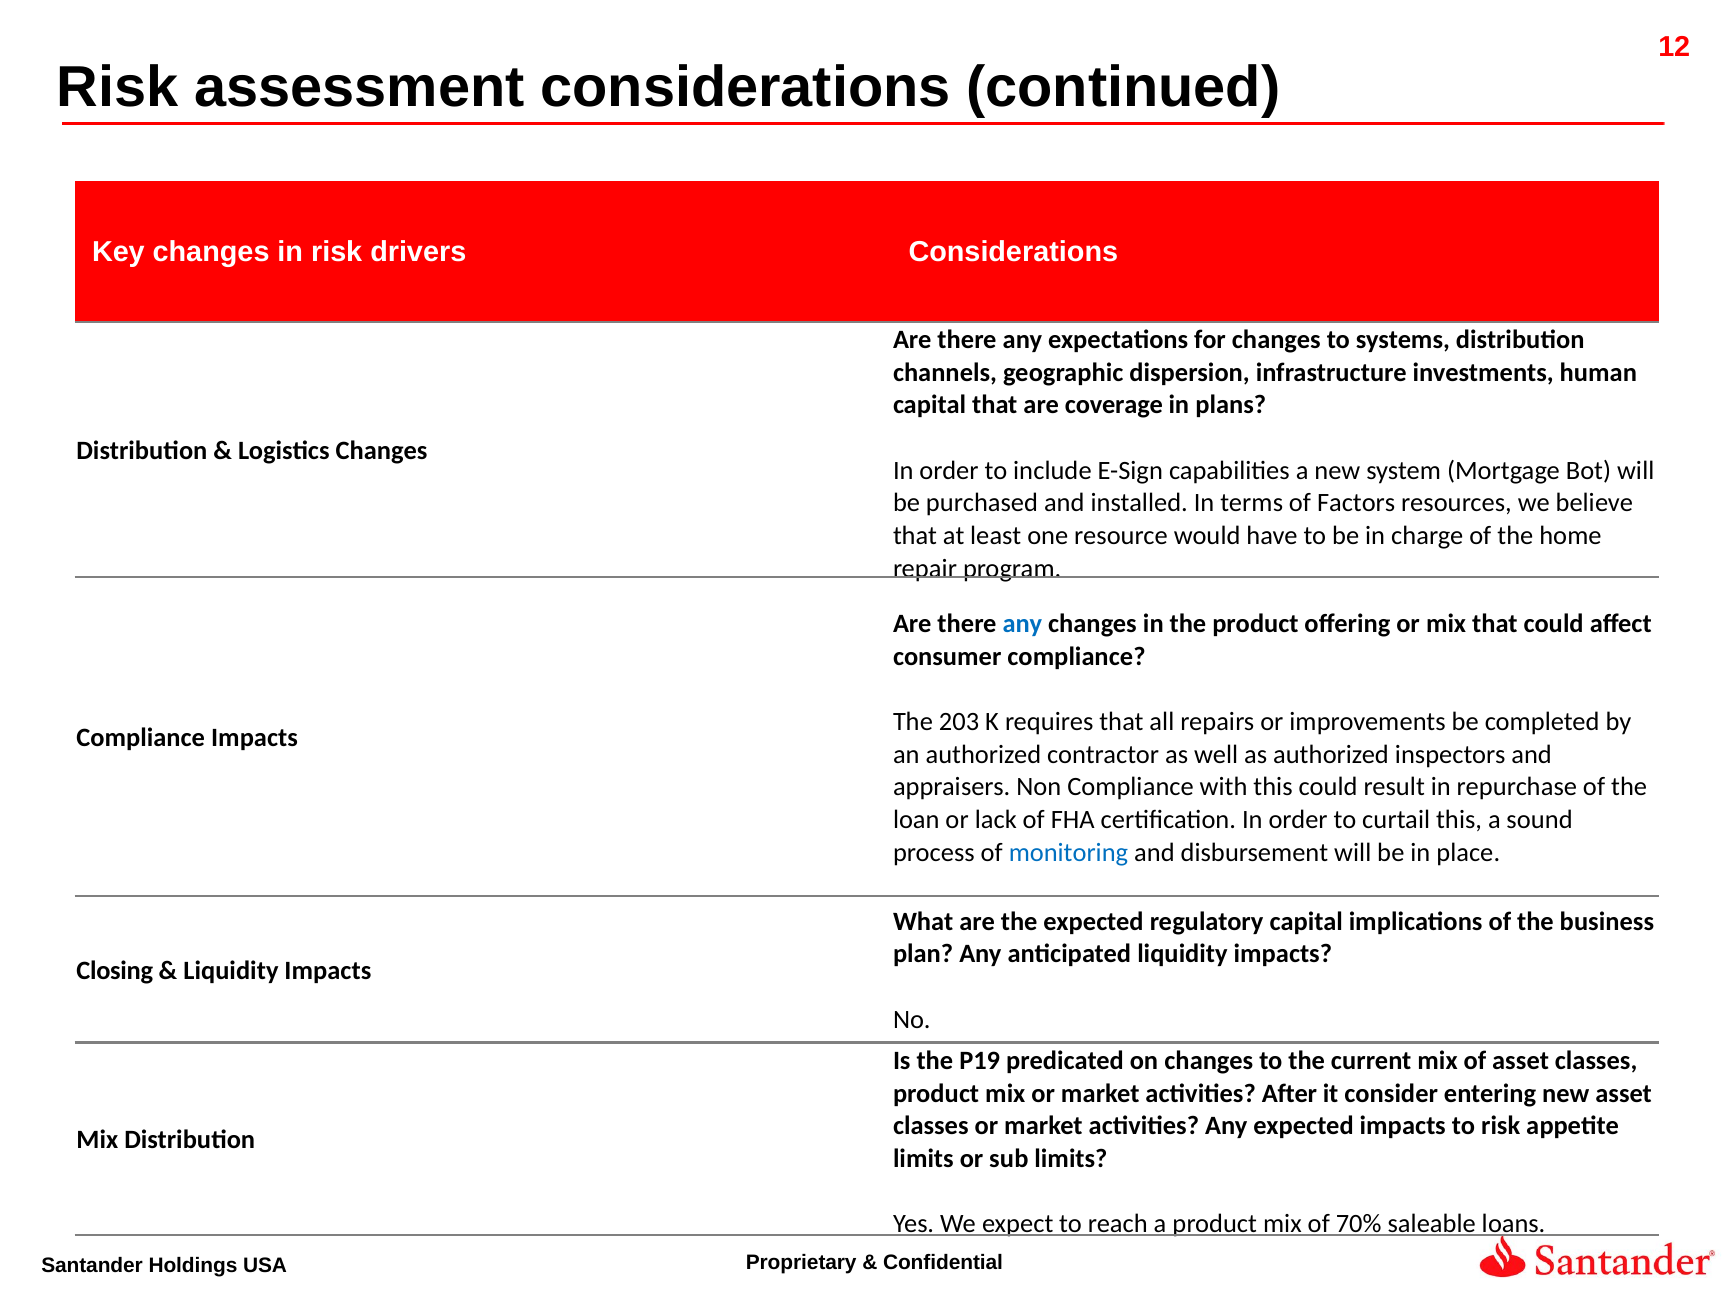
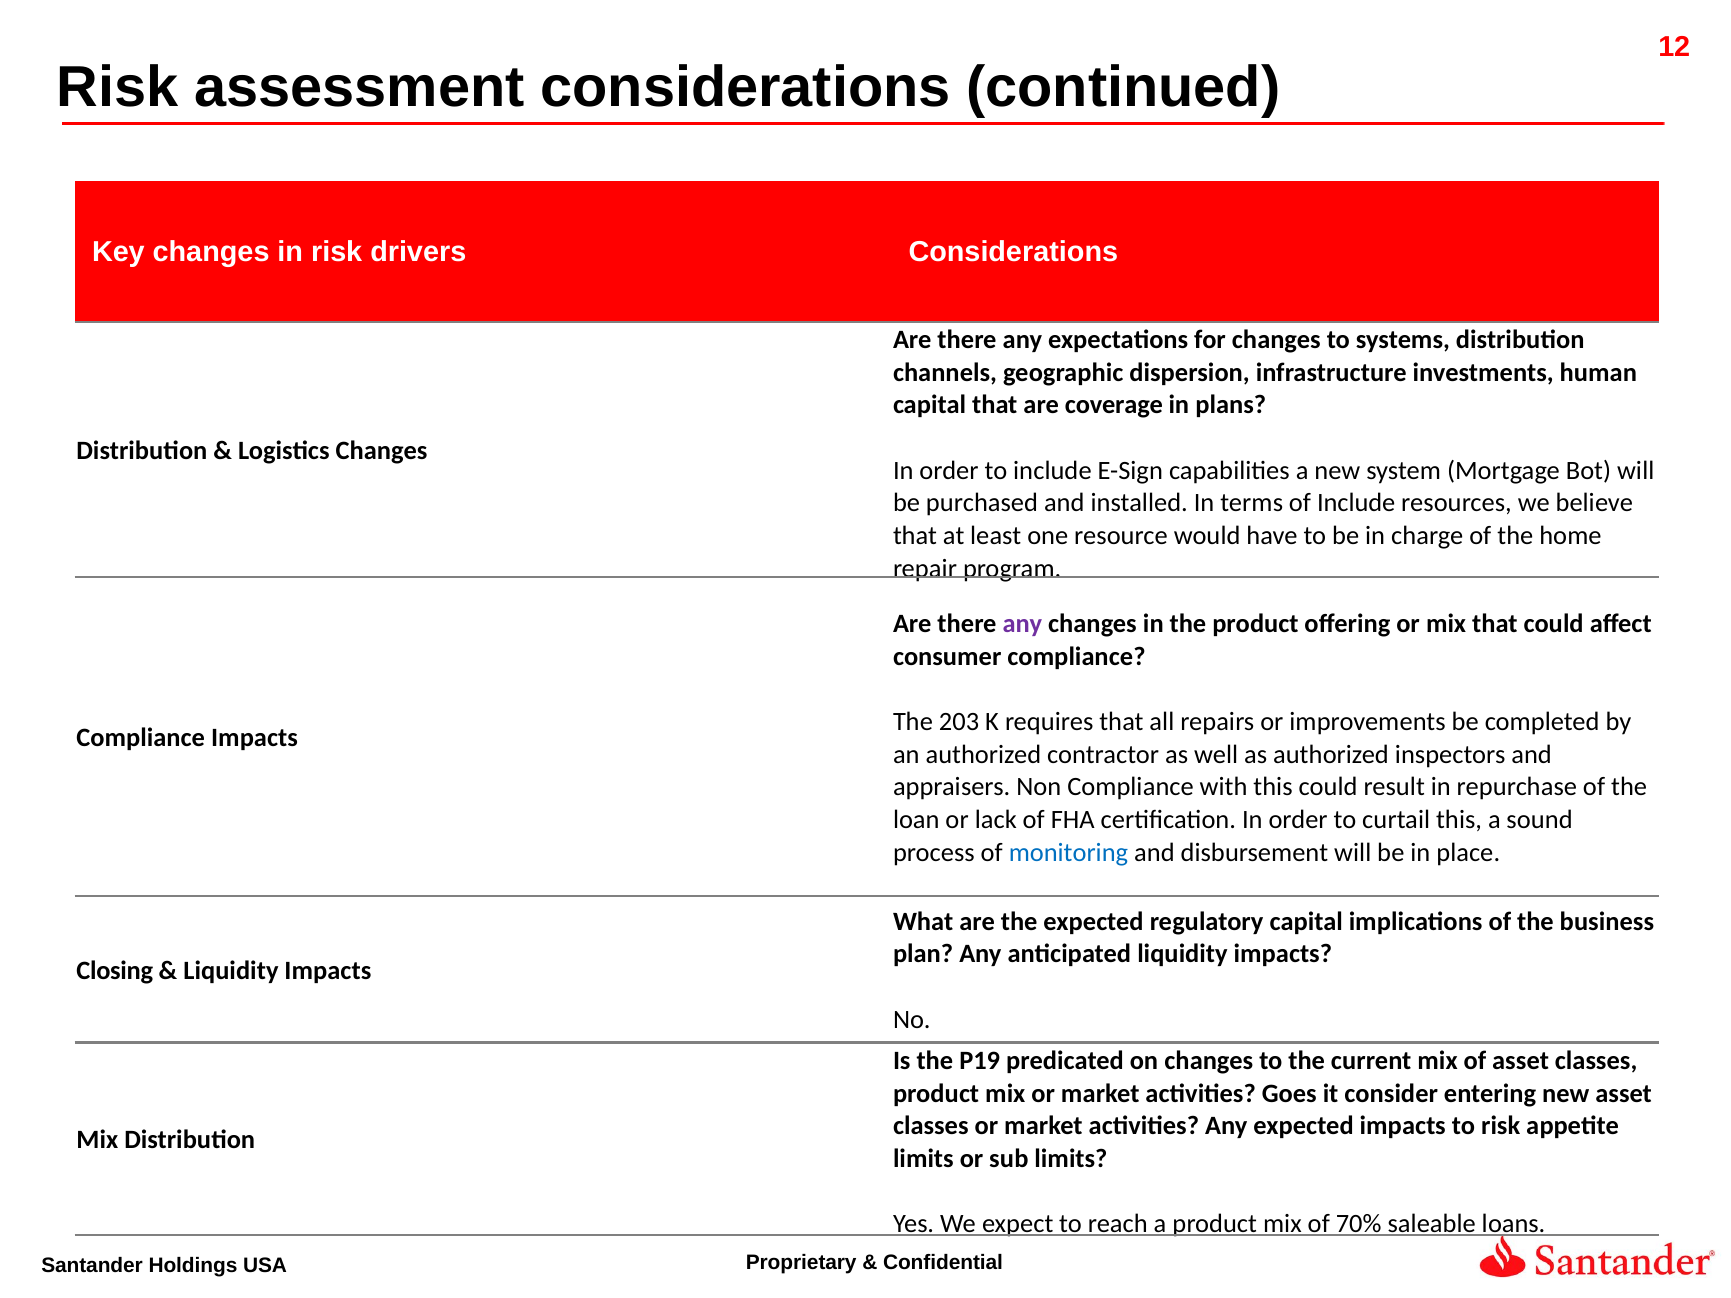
of Factors: Factors -> Include
any at (1022, 624) colour: blue -> purple
After: After -> Goes
